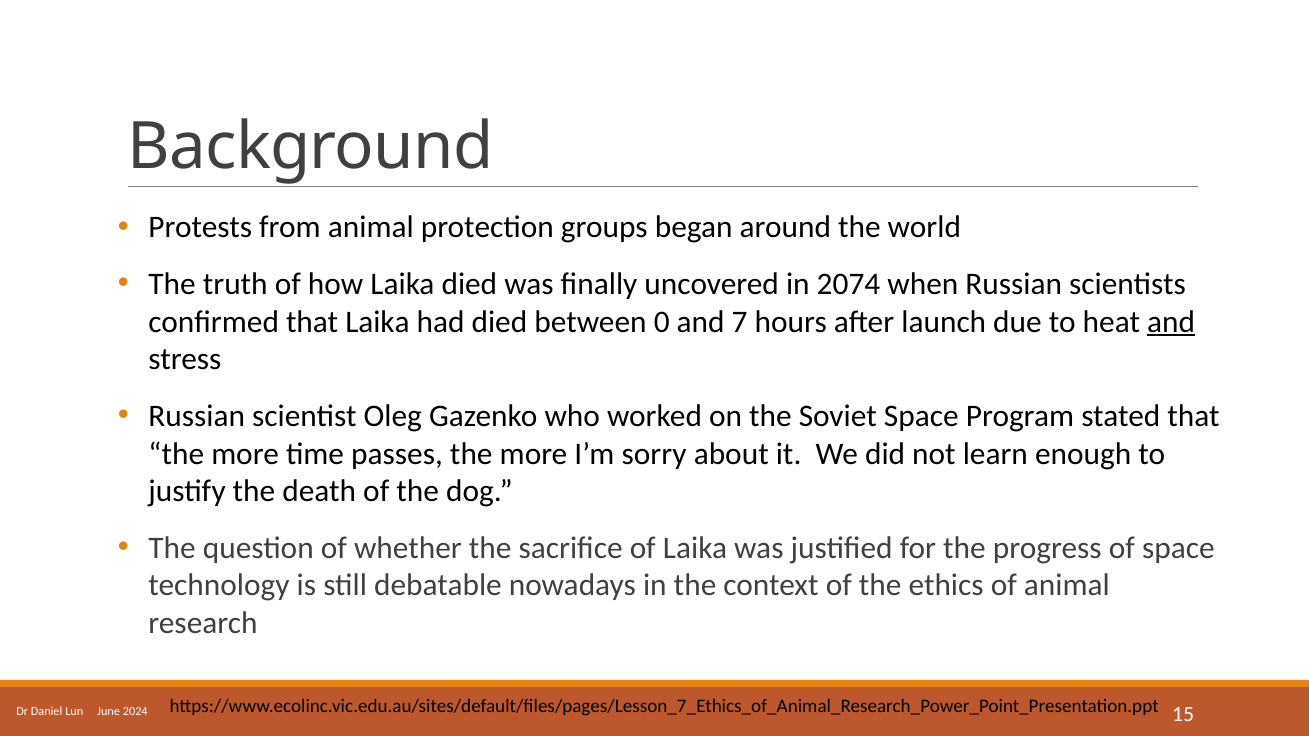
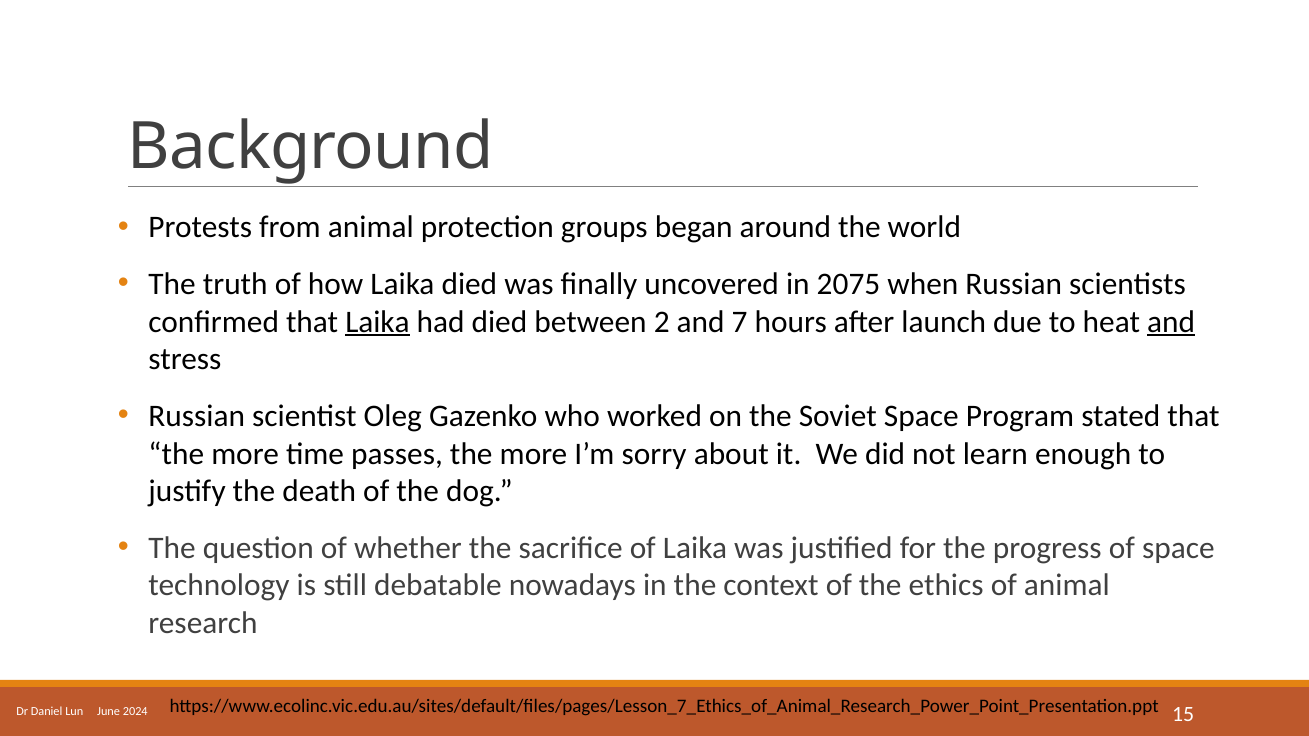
2074: 2074 -> 2075
Laika at (377, 322) underline: none -> present
0: 0 -> 2
